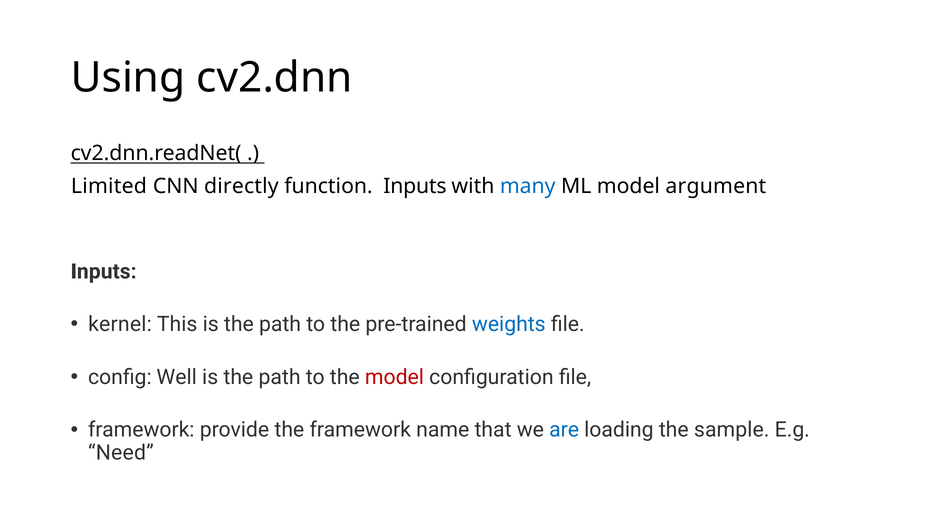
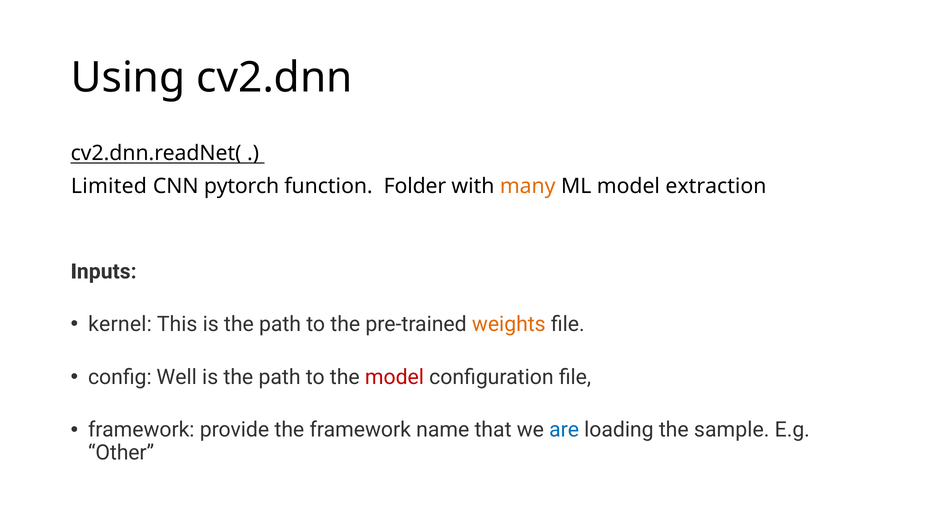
directly: directly -> pytorch
function Inputs: Inputs -> Folder
many colour: blue -> orange
argument: argument -> extraction
weights colour: blue -> orange
Need: Need -> Other
